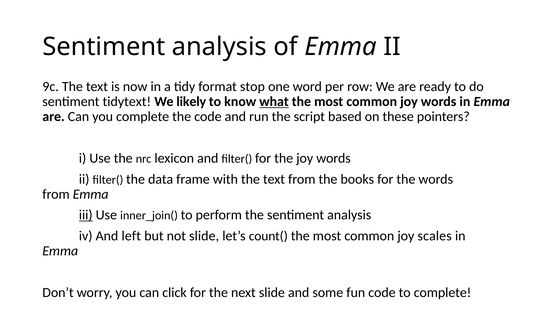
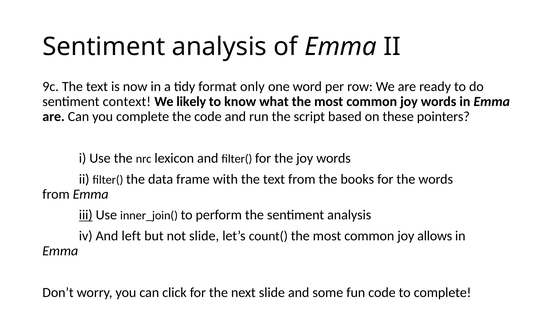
stop: stop -> only
tidytext: tidytext -> context
what underline: present -> none
scales: scales -> allows
